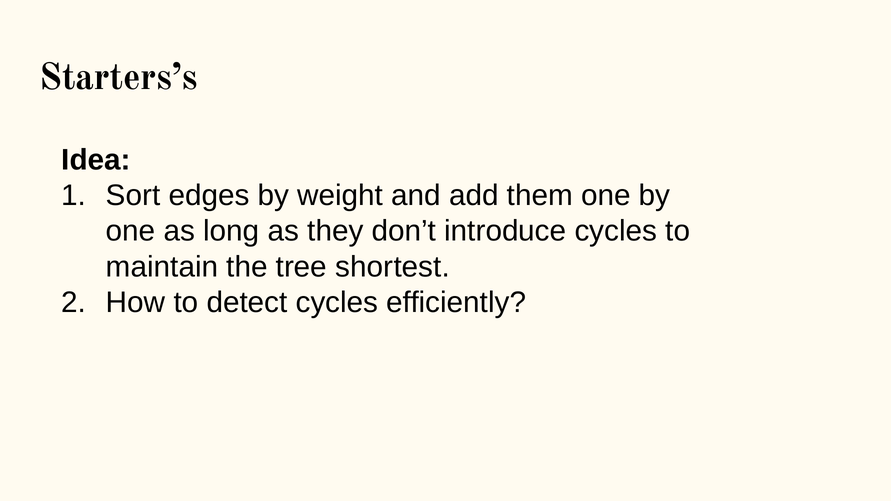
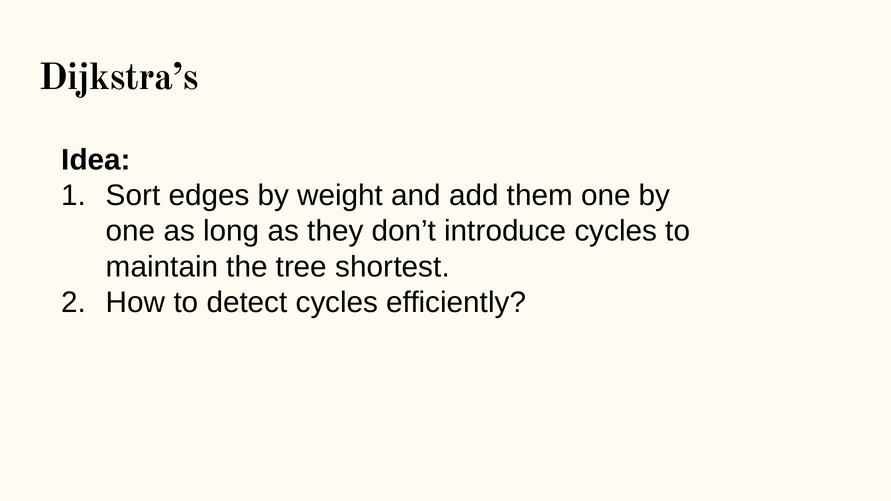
Starters’s: Starters’s -> Dijkstra’s
